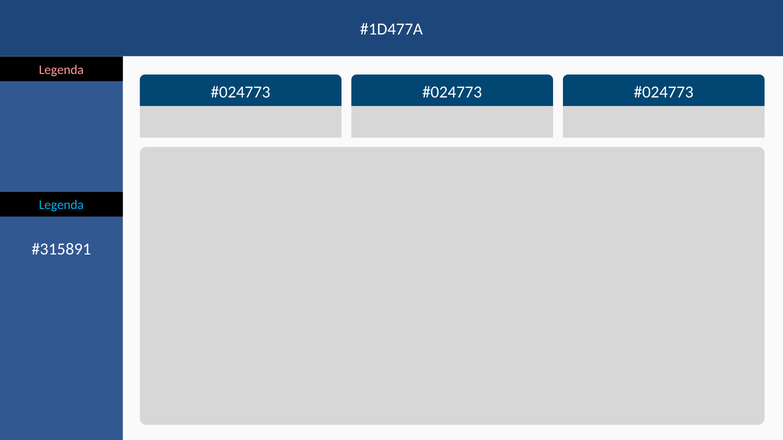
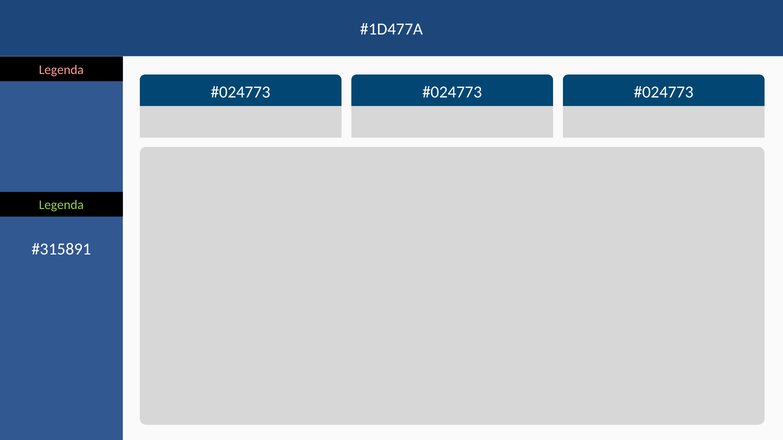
Legenda at (61, 205) colour: light blue -> light green
